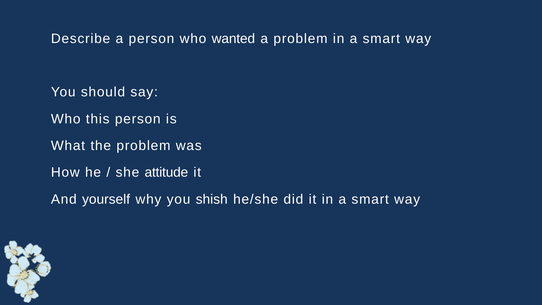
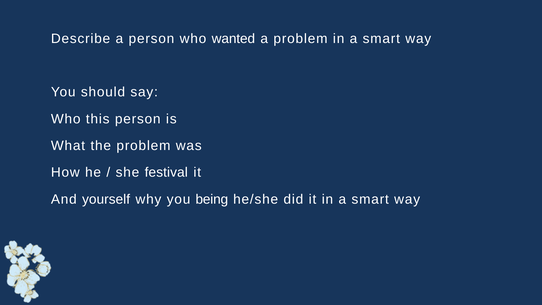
attitude: attitude -> festival
shish: shish -> being
